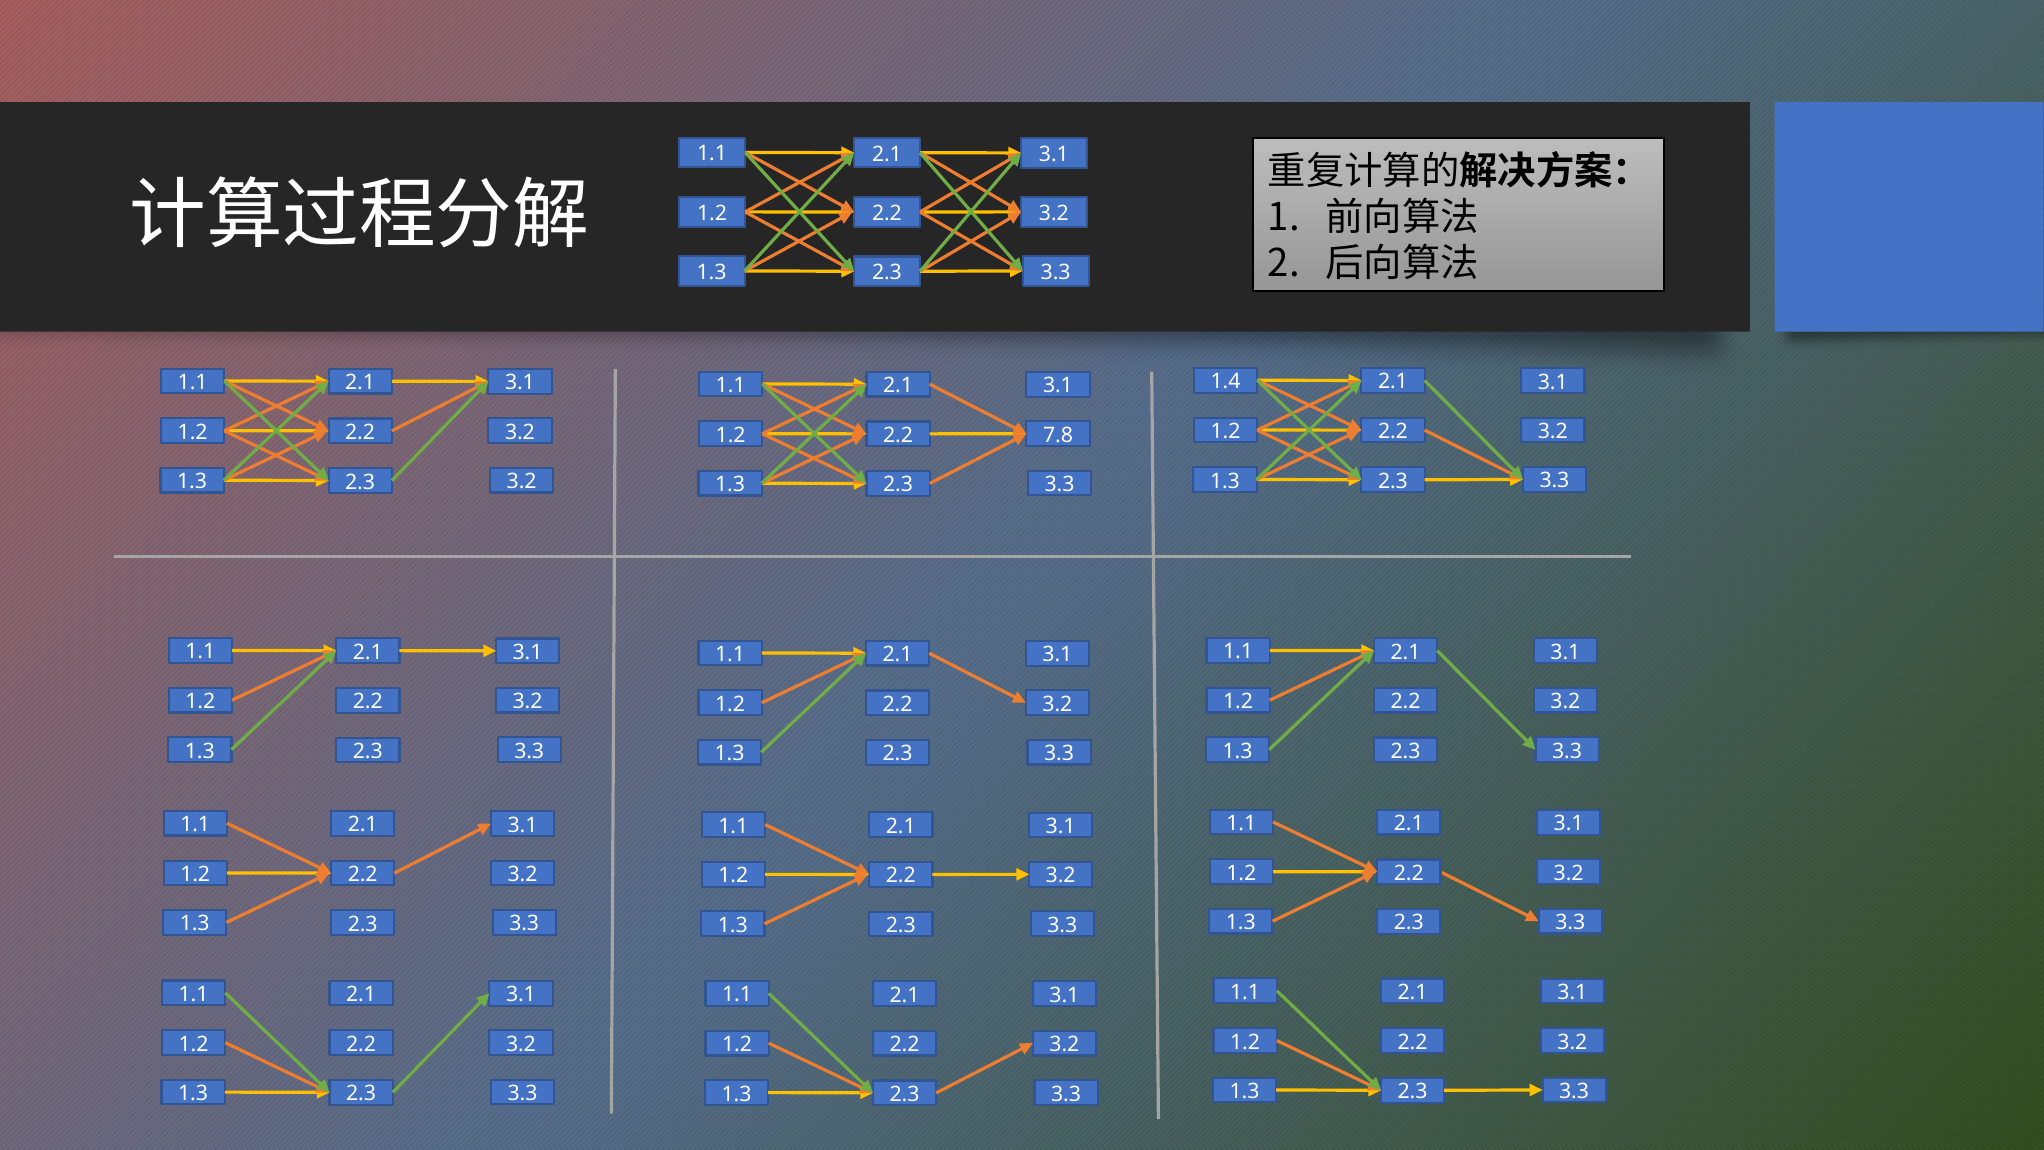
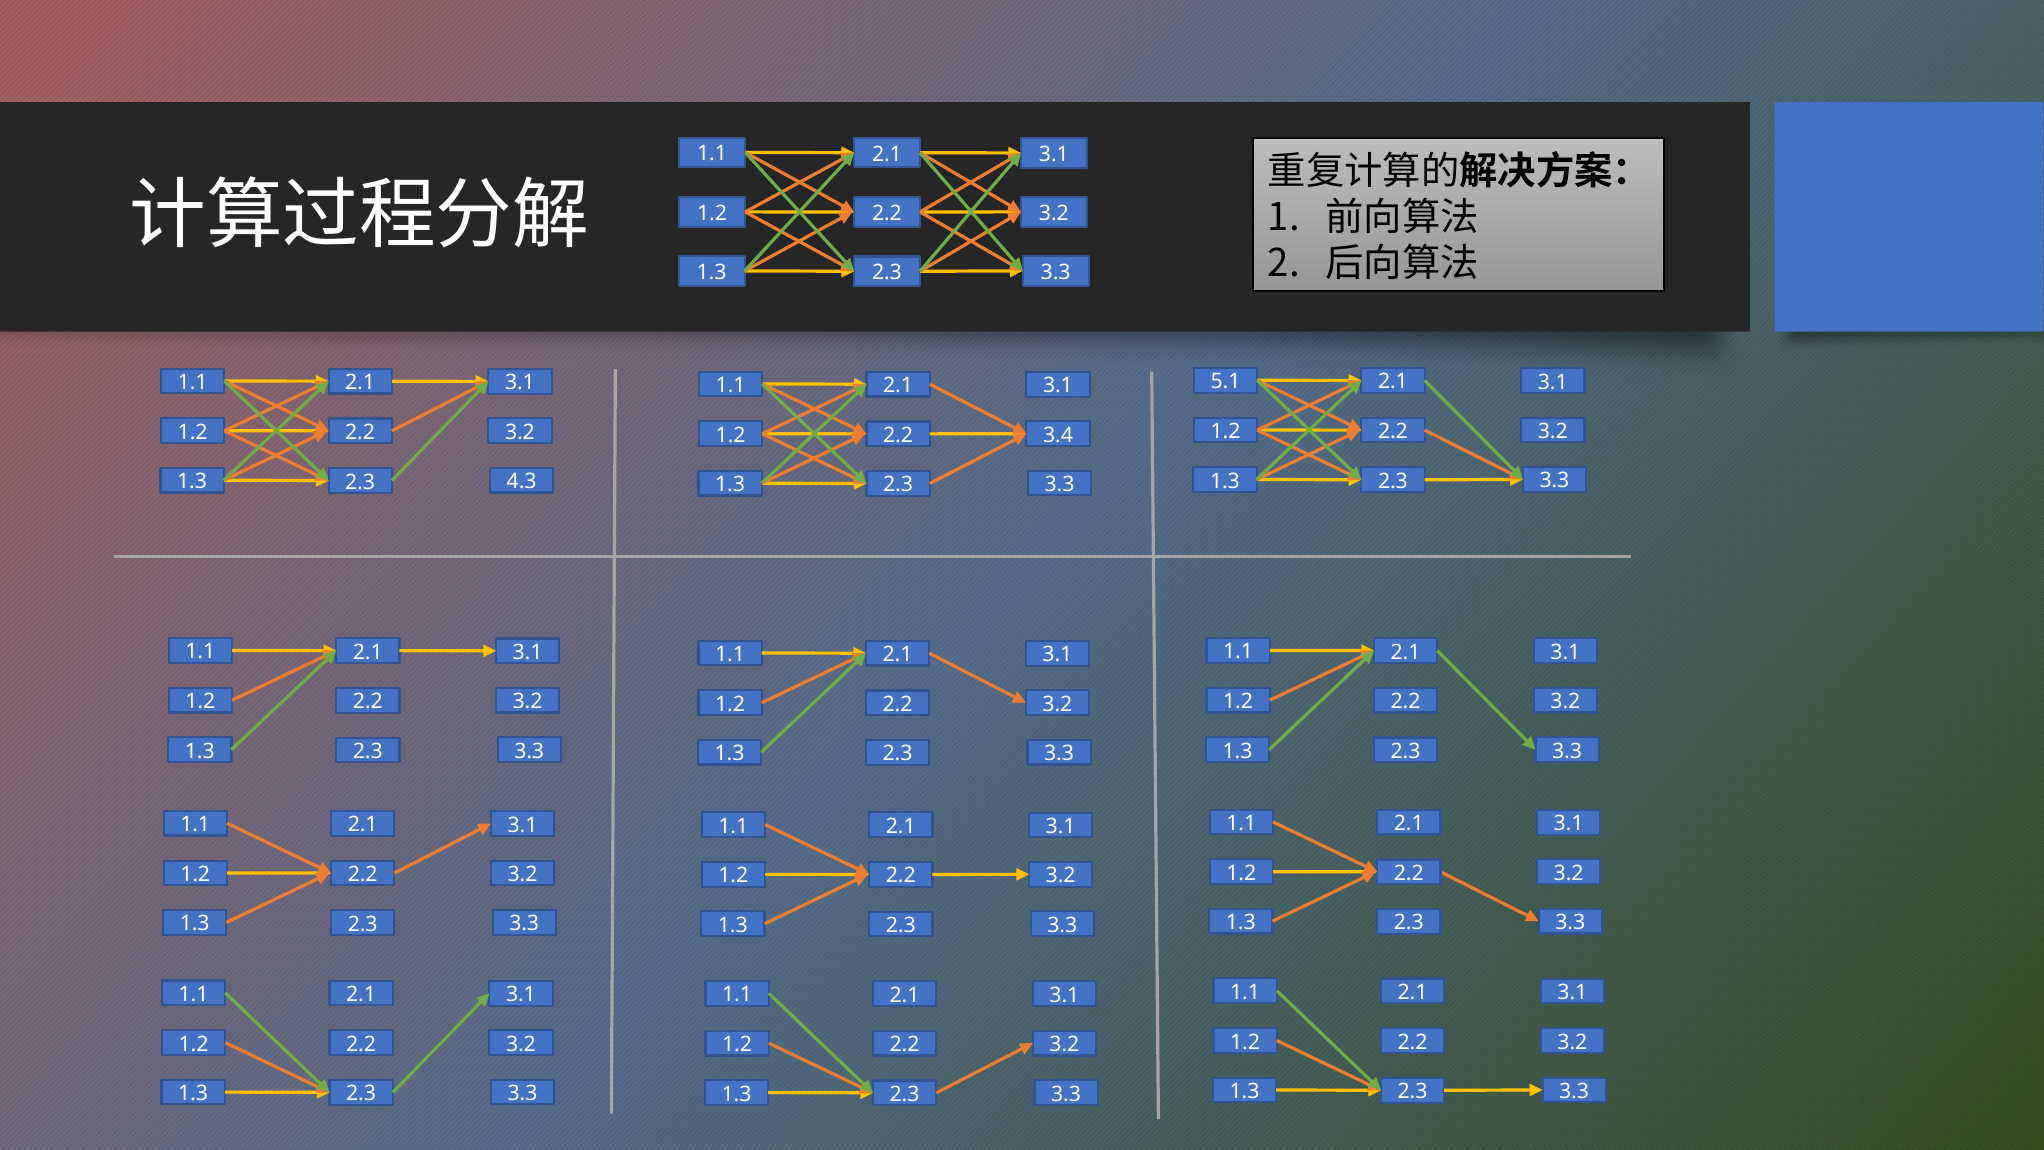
1.4: 1.4 -> 5.1
7.8: 7.8 -> 3.4
3.2 at (522, 482): 3.2 -> 4.3
